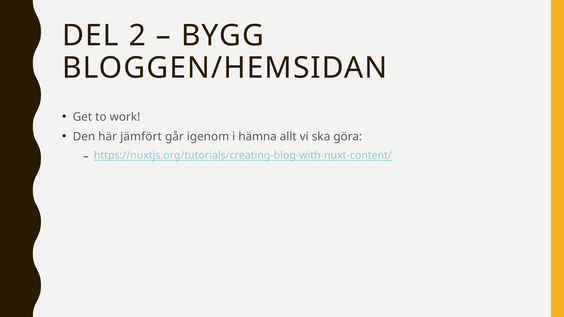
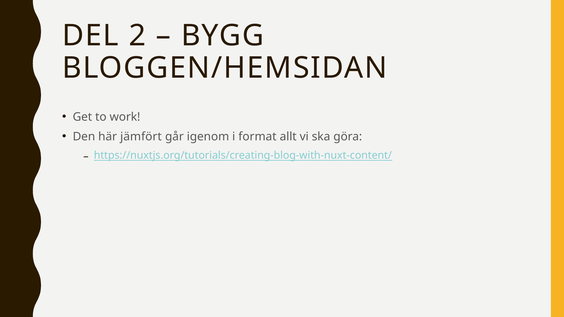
hämna: hämna -> format
